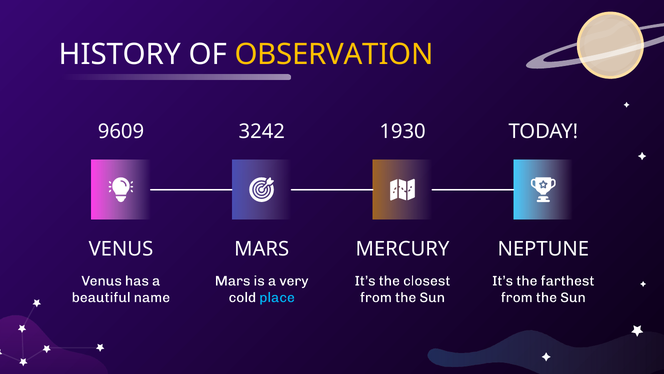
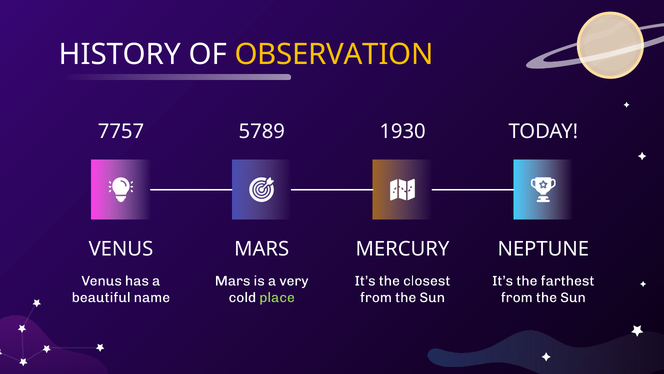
9609: 9609 -> 7757
3242: 3242 -> 5789
place colour: light blue -> light green
